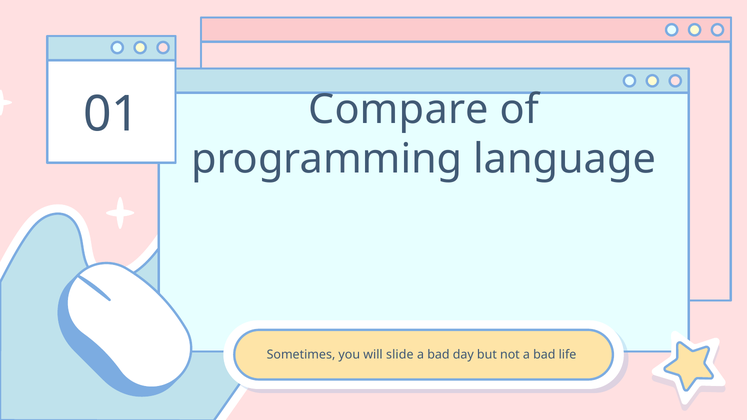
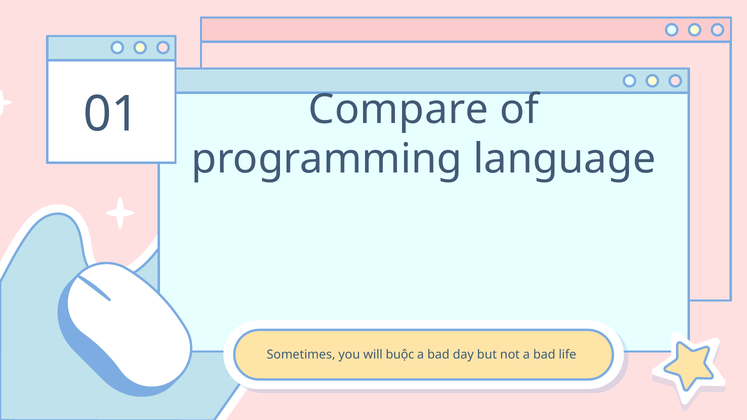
slide: slide -> buộc
